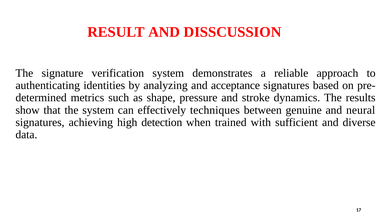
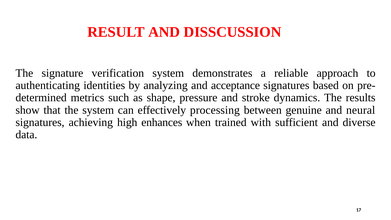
techniques: techniques -> processing
detection: detection -> enhances
